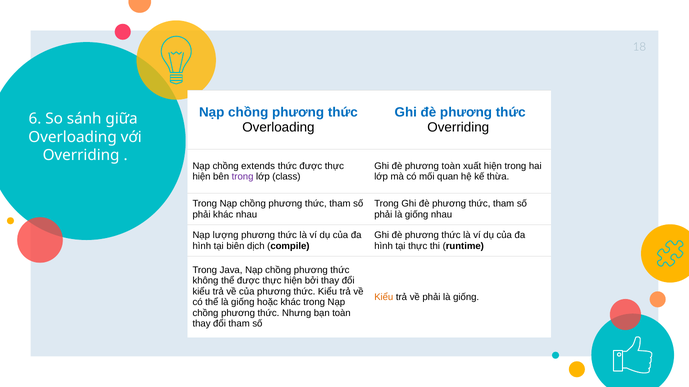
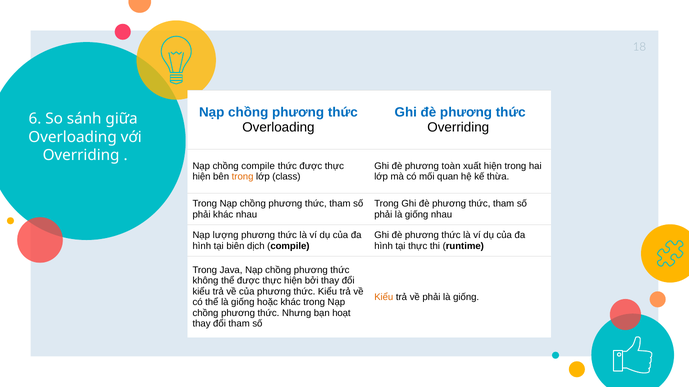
chồng extends: extends -> compile
trong at (243, 177) colour: purple -> orange
bạn toàn: toàn -> hoạt
